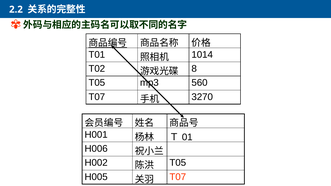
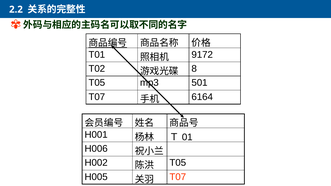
1014: 1014 -> 9172
560: 560 -> 501
3270: 3270 -> 6164
